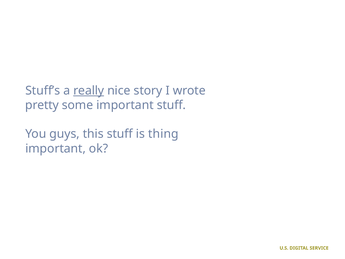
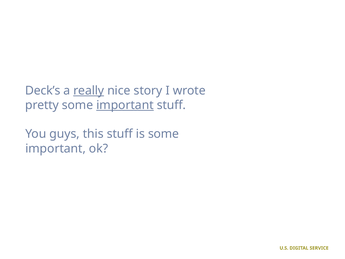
Stuff’s: Stuff’s -> Deck’s
important at (125, 105) underline: none -> present
is thing: thing -> some
